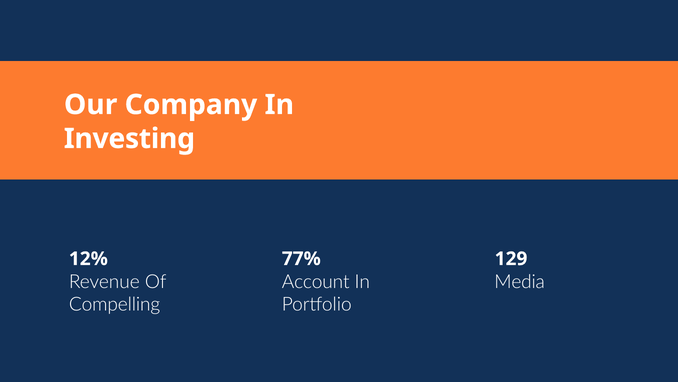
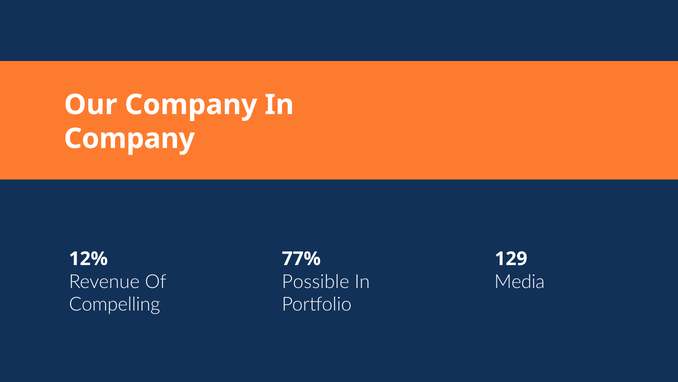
Investing at (129, 139): Investing -> Company
Account: Account -> Possible
